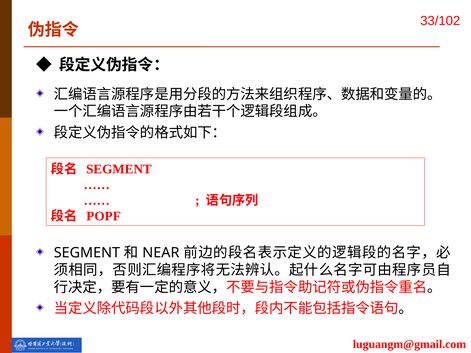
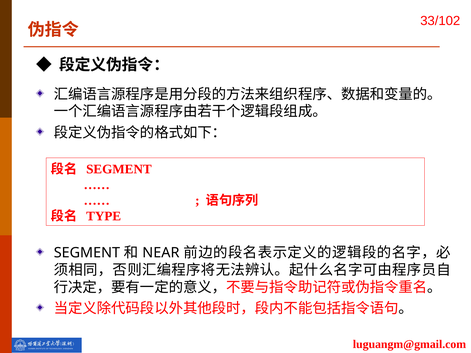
POPF: POPF -> TYPE
